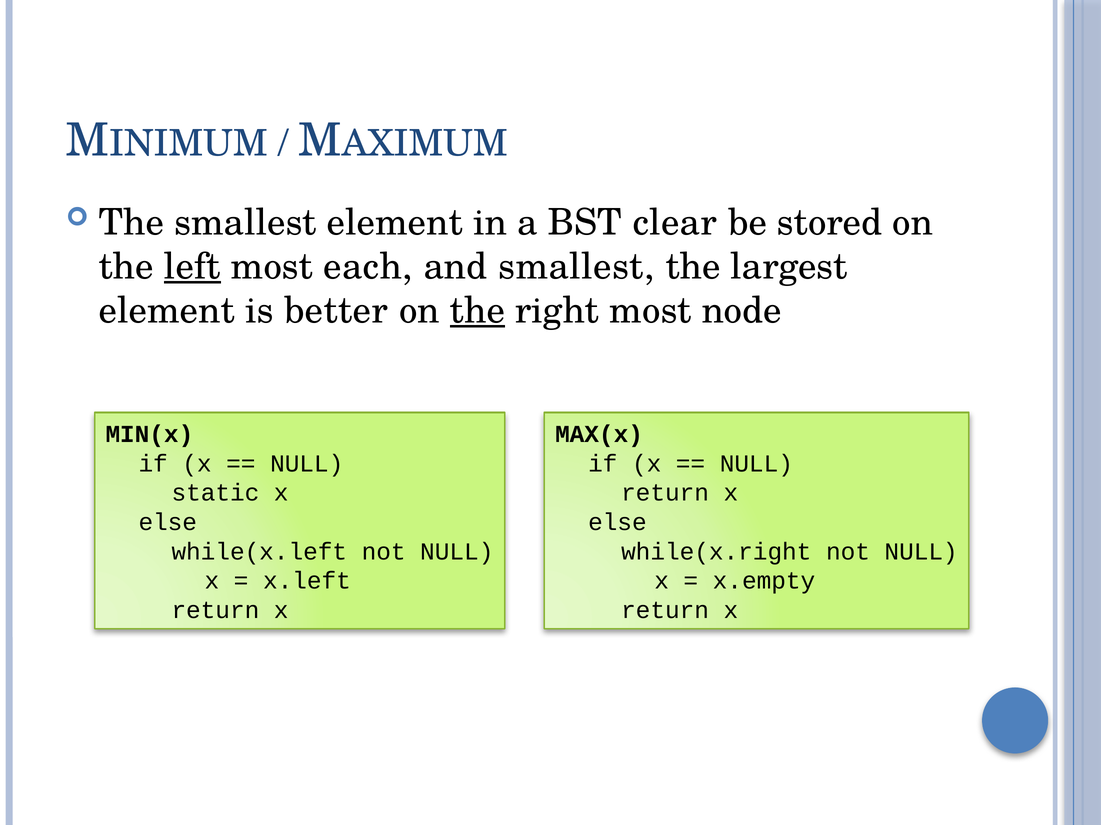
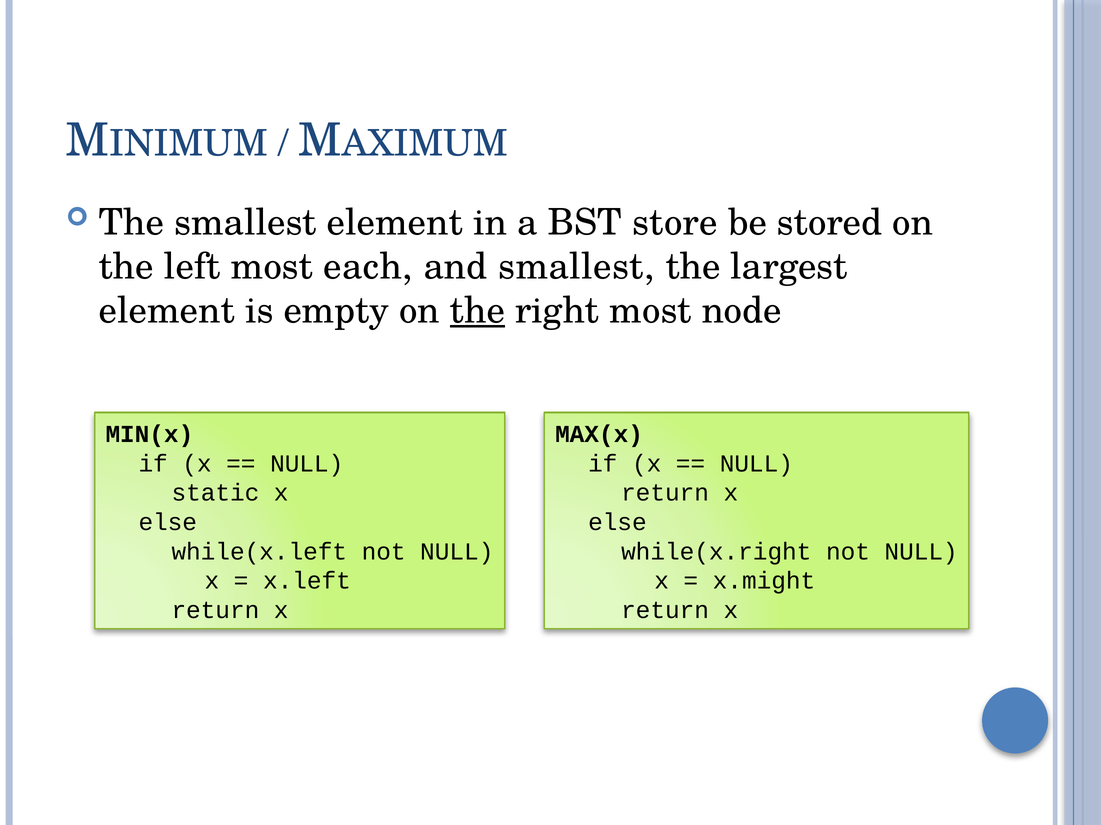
clear: clear -> store
left underline: present -> none
better: better -> empty
x.empty: x.empty -> x.might
